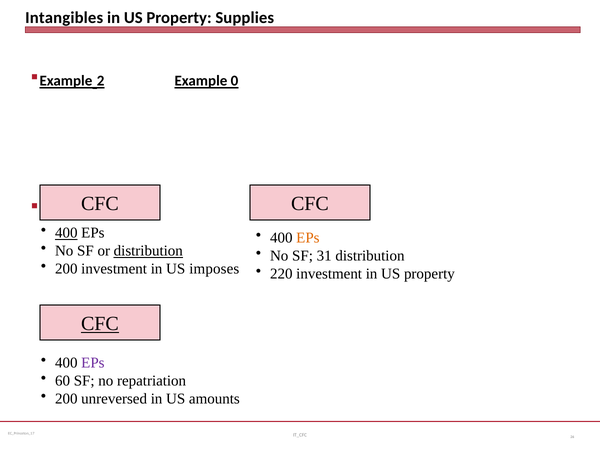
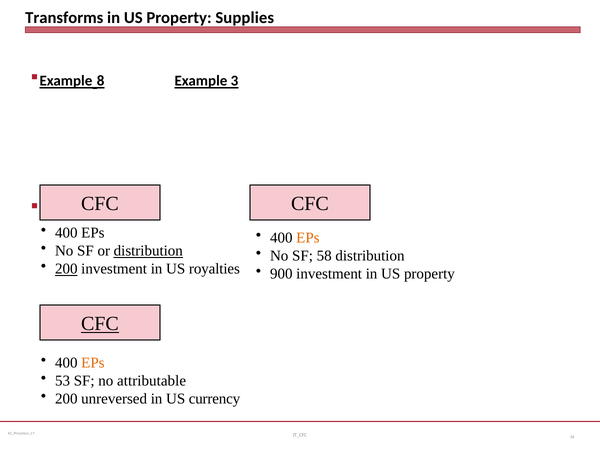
Intangibles: Intangibles -> Transforms
2: 2 -> 8
Example 0: 0 -> 3
400 at (66, 233) underline: present -> none
31: 31 -> 58
200 at (66, 269) underline: none -> present
imposes: imposes -> royalties
220: 220 -> 900
EPs at (93, 363) colour: purple -> orange
60: 60 -> 53
repatriation: repatriation -> attributable
amounts: amounts -> currency
